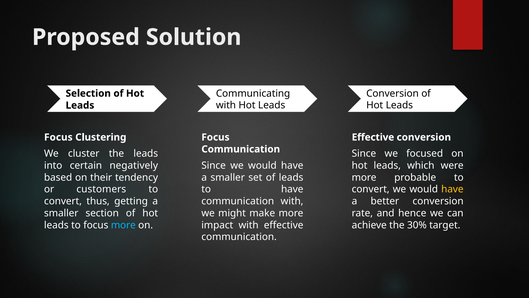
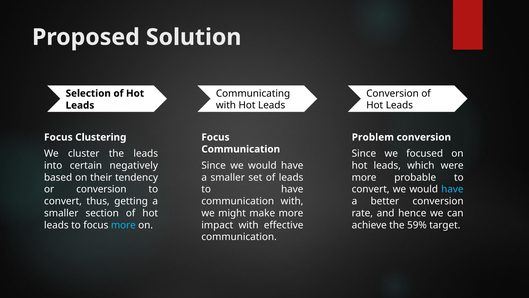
Effective at (373, 137): Effective -> Problem
or customers: customers -> conversion
have at (452, 189) colour: yellow -> light blue
30%: 30% -> 59%
